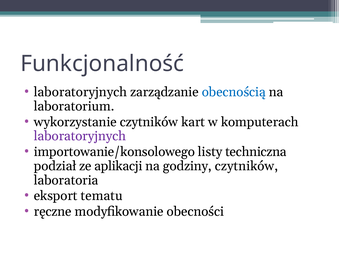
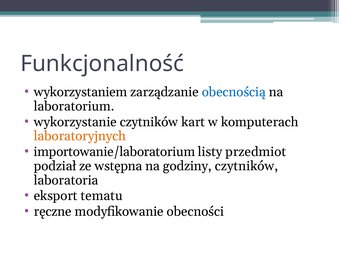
laboratoryjnych at (81, 92): laboratoryjnych -> wykorzystaniem
laboratoryjnych at (80, 136) colour: purple -> orange
importowanie/konsolowego: importowanie/konsolowego -> importowanie/laboratorium
techniczna: techniczna -> przedmiot
aplikacji: aplikacji -> wstępna
